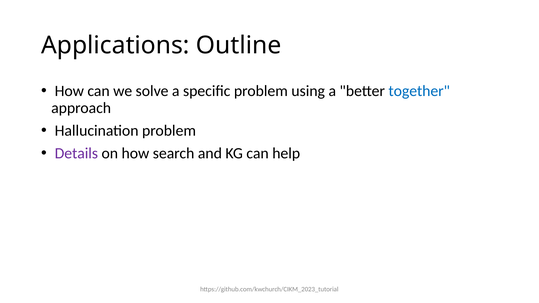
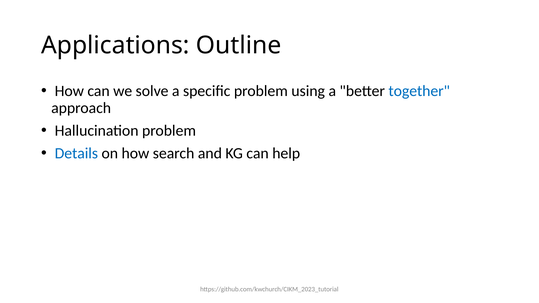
Details colour: purple -> blue
